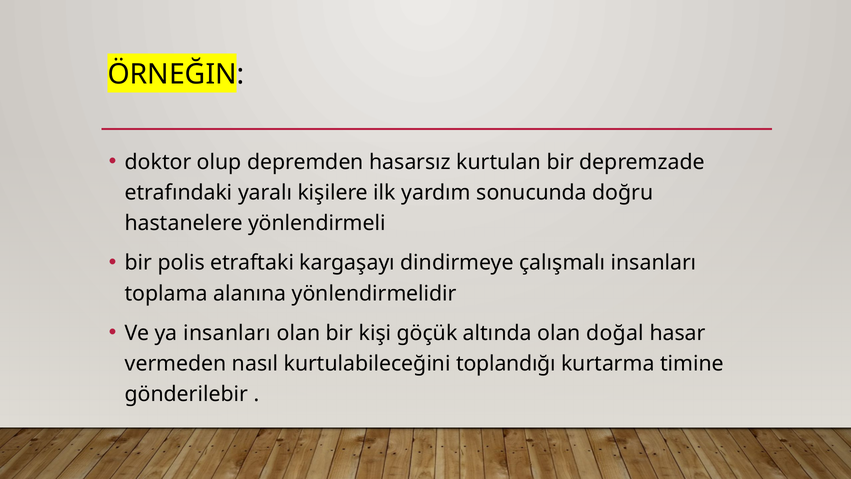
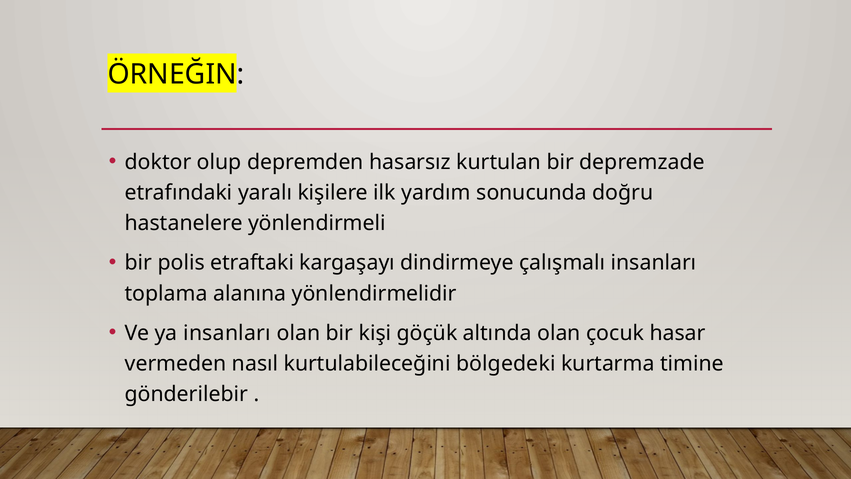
doğal: doğal -> çocuk
toplandığı: toplandığı -> bölgedeki
